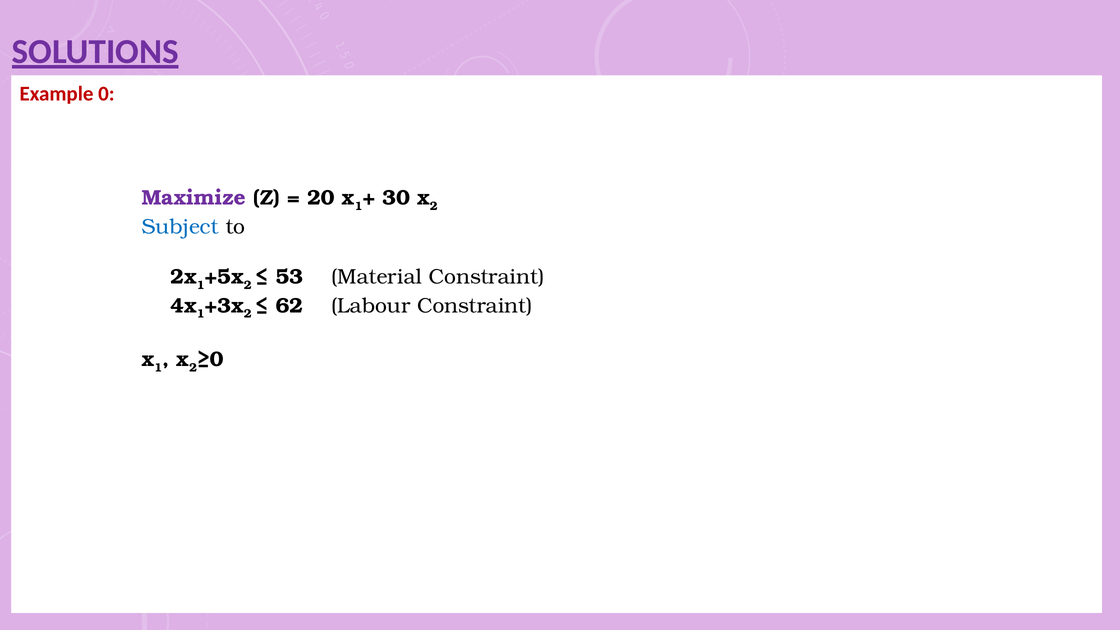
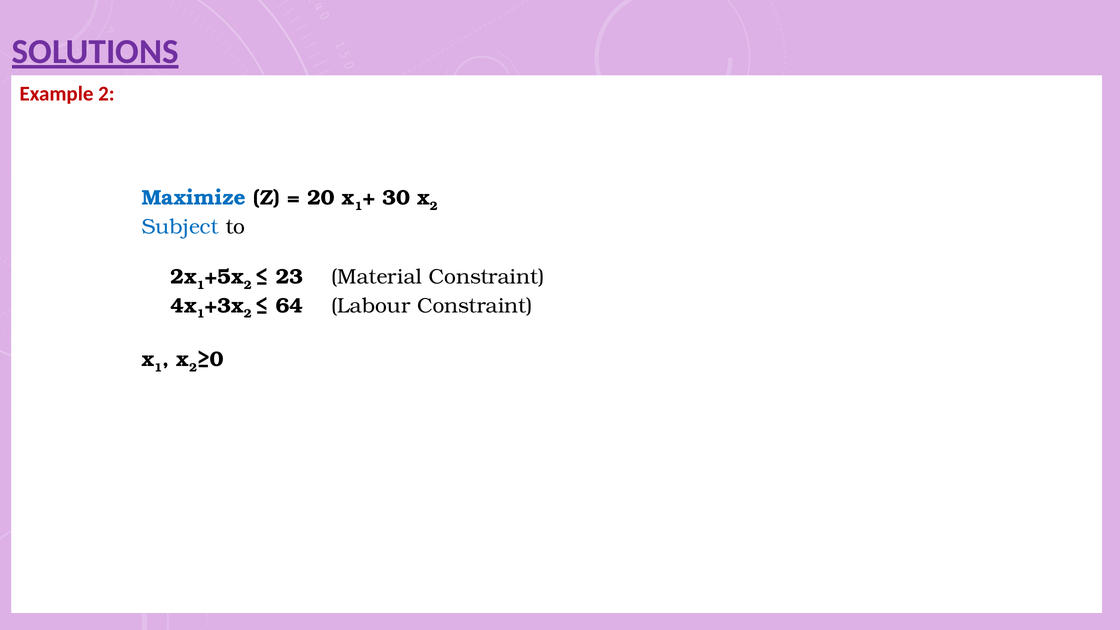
Example 0: 0 -> 2
Maximize colour: purple -> blue
53: 53 -> 23
62: 62 -> 64
